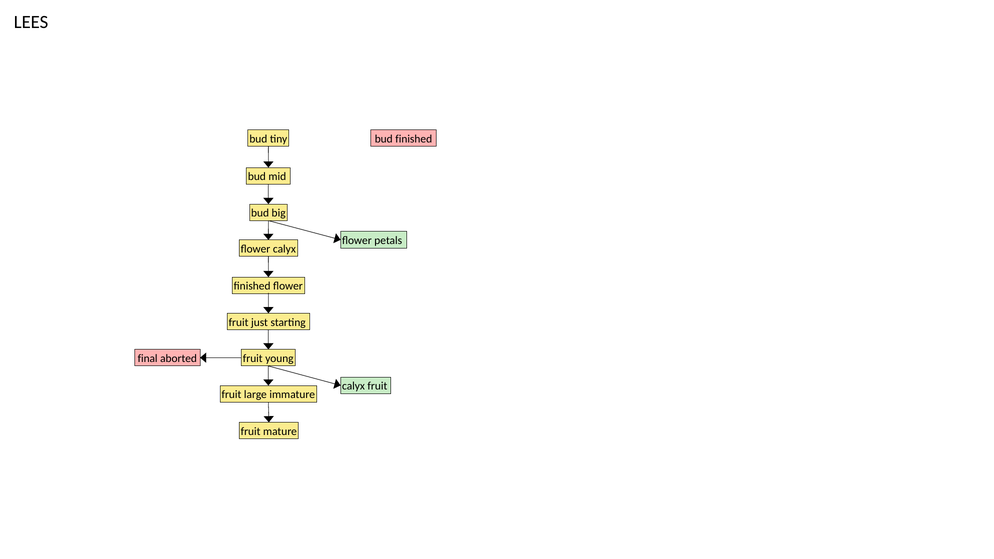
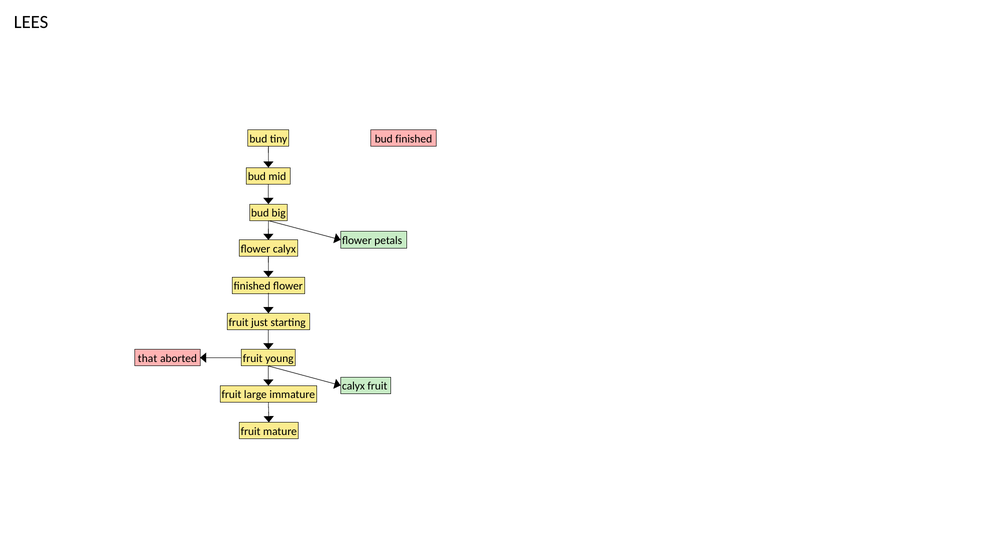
final: final -> that
